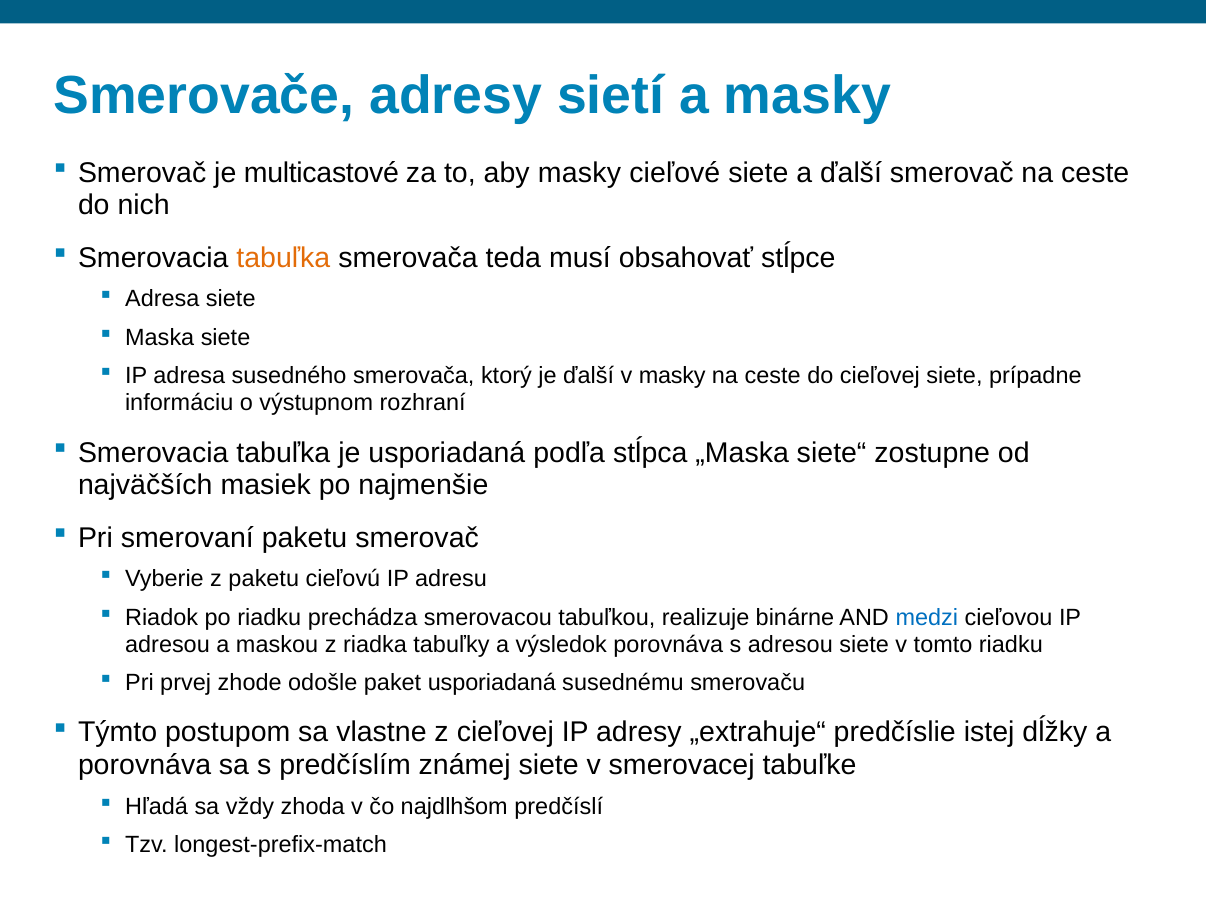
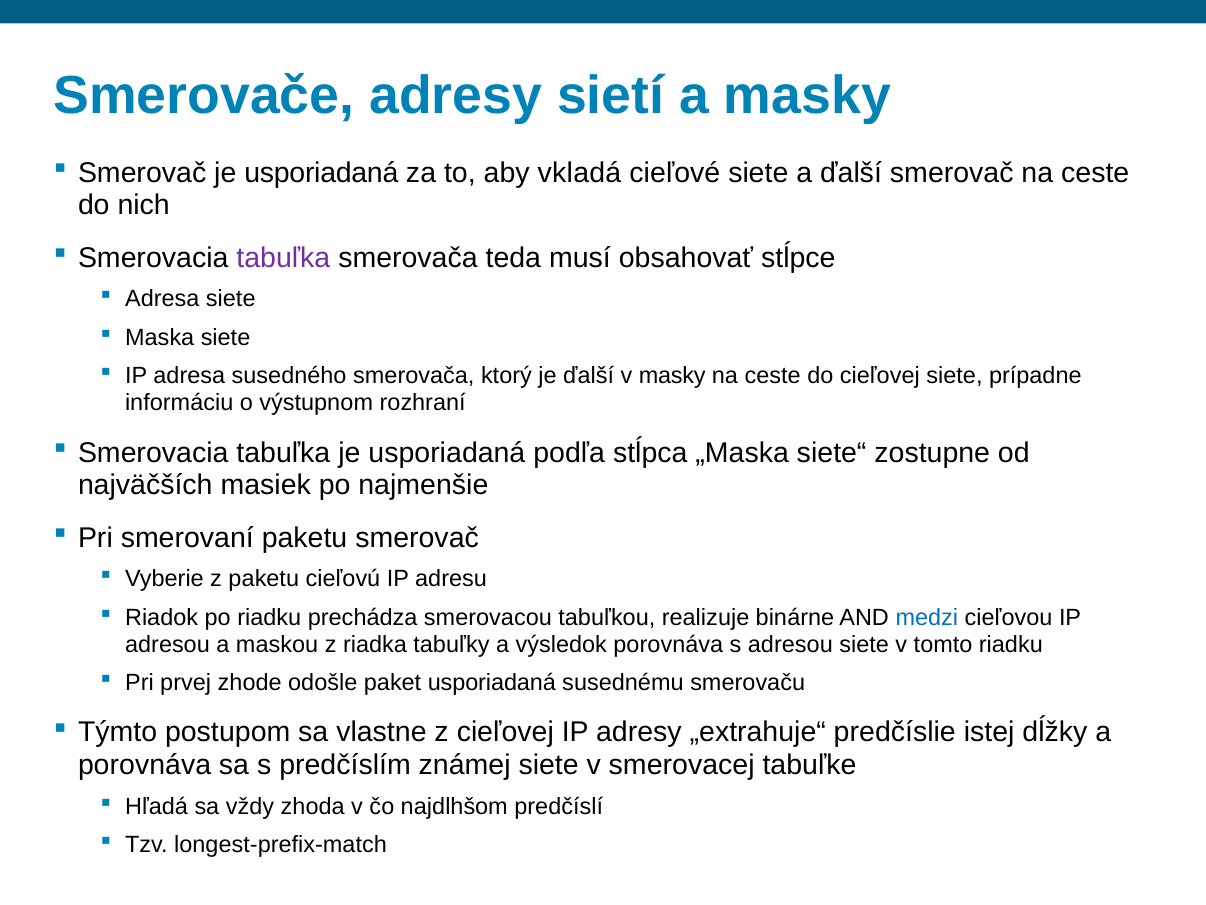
Smerovač je multicastové: multicastové -> usporiadaná
aby masky: masky -> vkladá
tabuľka at (283, 258) colour: orange -> purple
